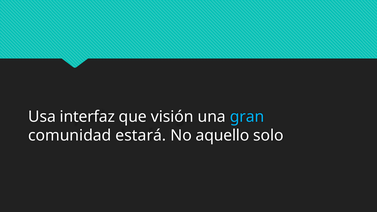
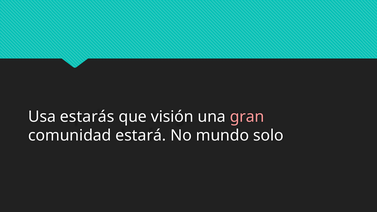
interfaz: interfaz -> estarás
gran colour: light blue -> pink
aquello: aquello -> mundo
